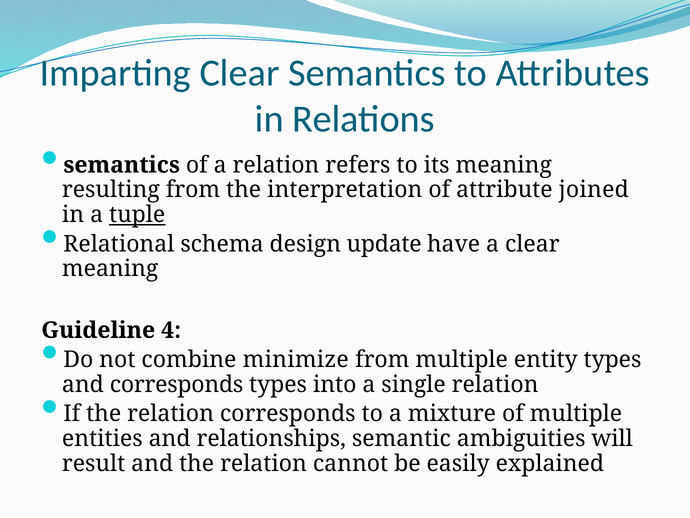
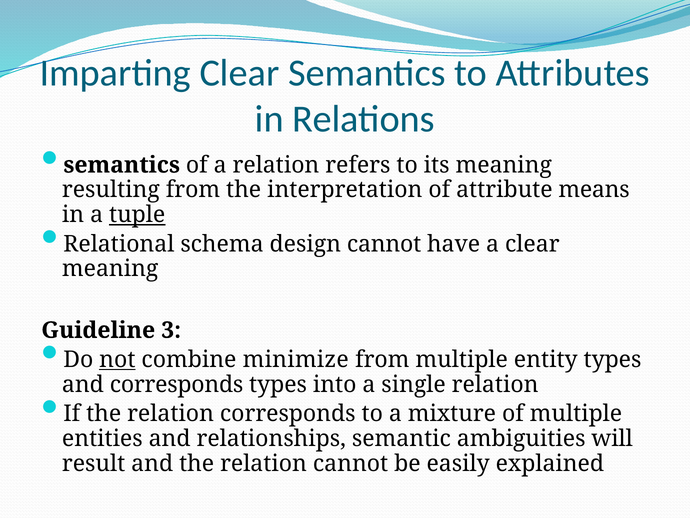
joined: joined -> means
design update: update -> cannot
4: 4 -> 3
not underline: none -> present
